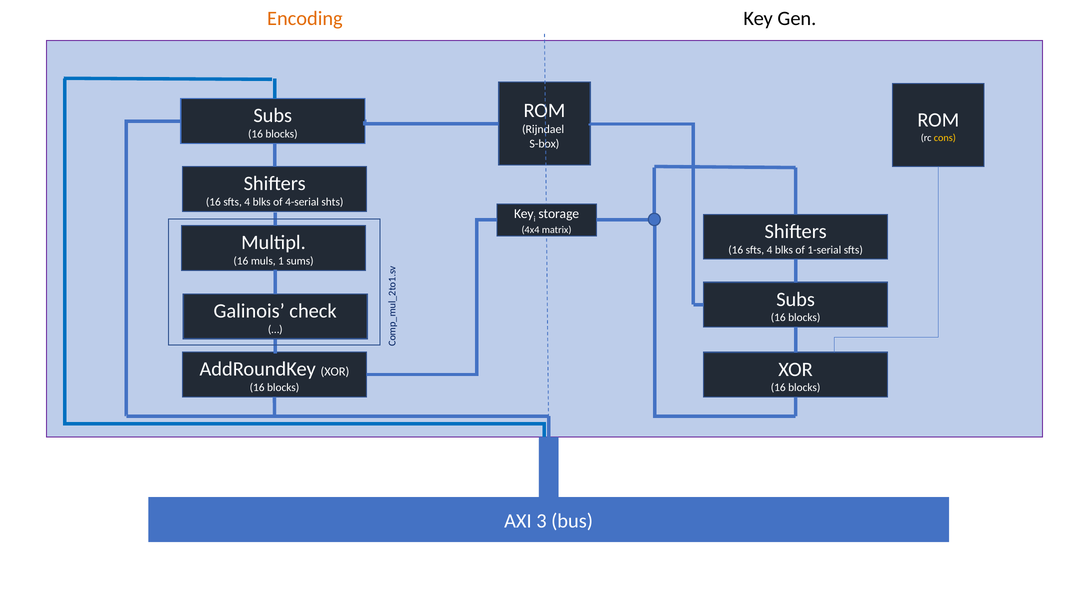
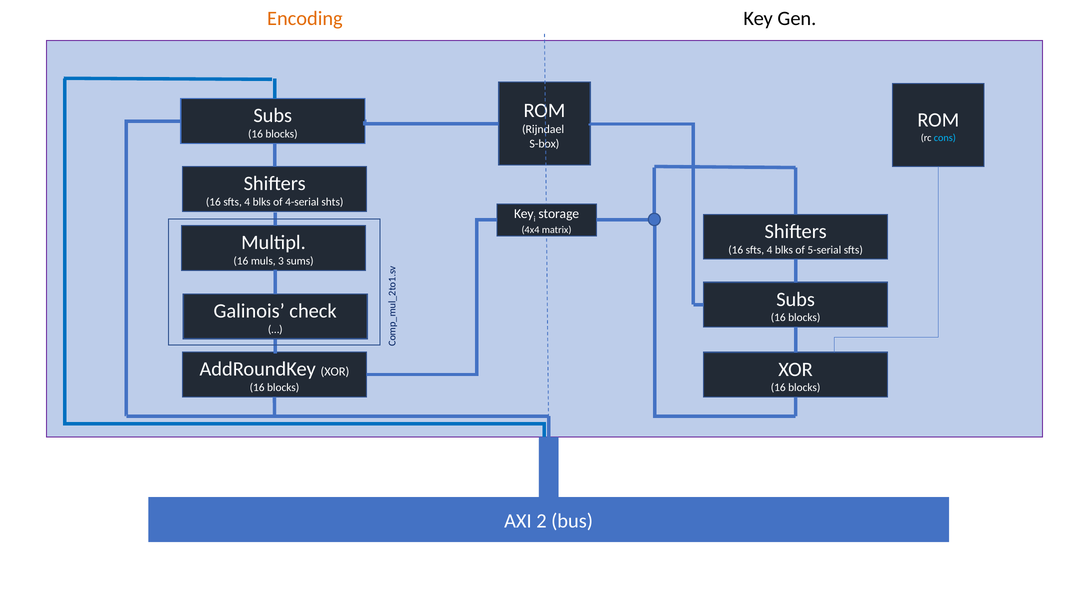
cons colour: yellow -> light blue
1-serial: 1-serial -> 5-serial
muls 1: 1 -> 3
AXI 3: 3 -> 2
